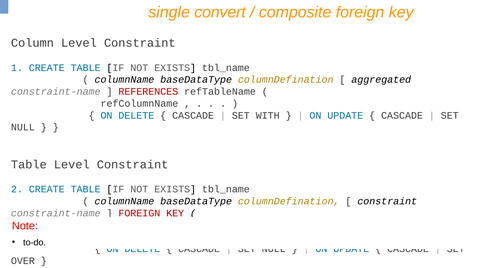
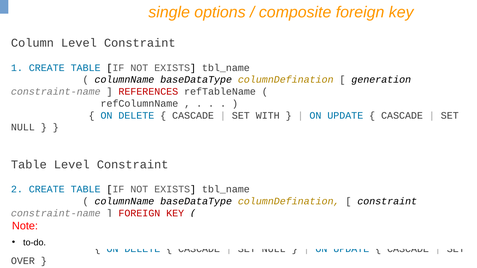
convert: convert -> options
aggregated: aggregated -> generation
